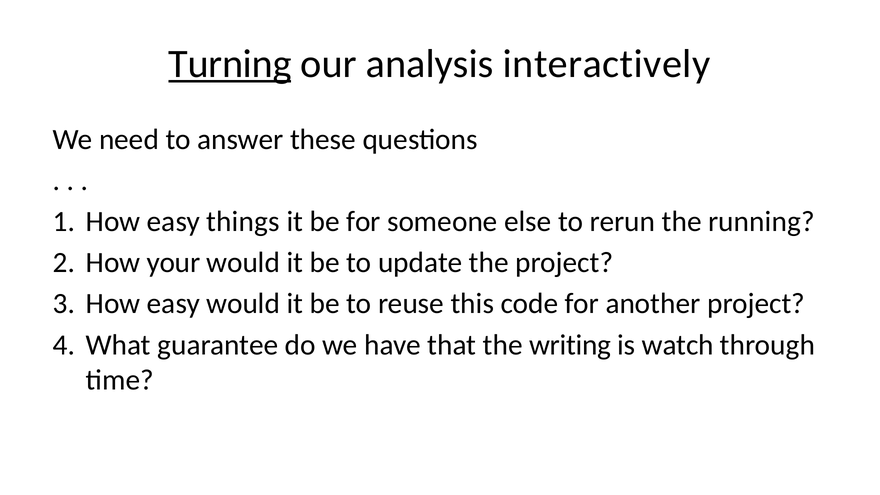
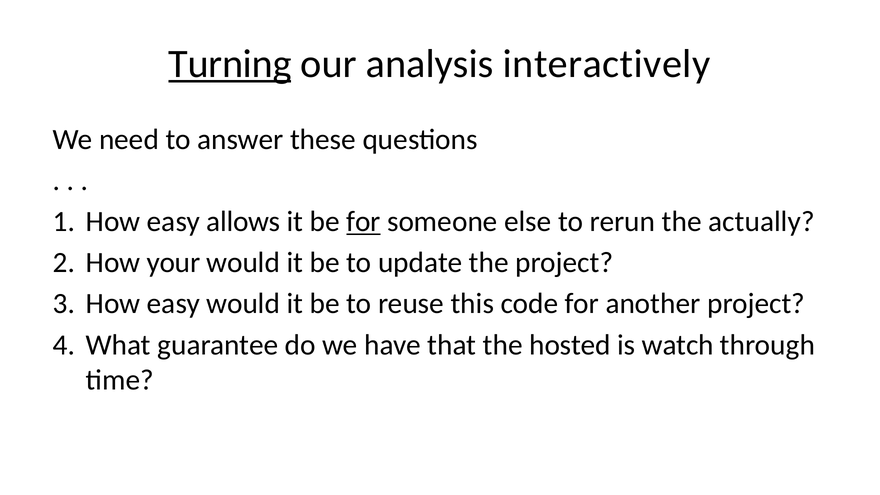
things: things -> allows
for at (364, 222) underline: none -> present
running: running -> actually
writing: writing -> hosted
